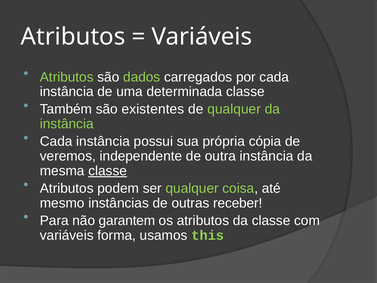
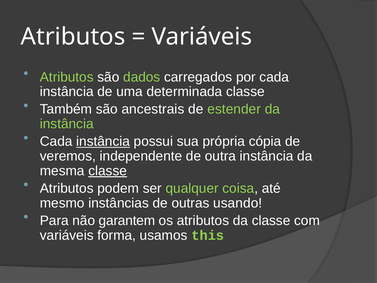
existentes: existentes -> ancestrais
de qualquer: qualquer -> estender
instância at (103, 141) underline: none -> present
receber: receber -> usando
